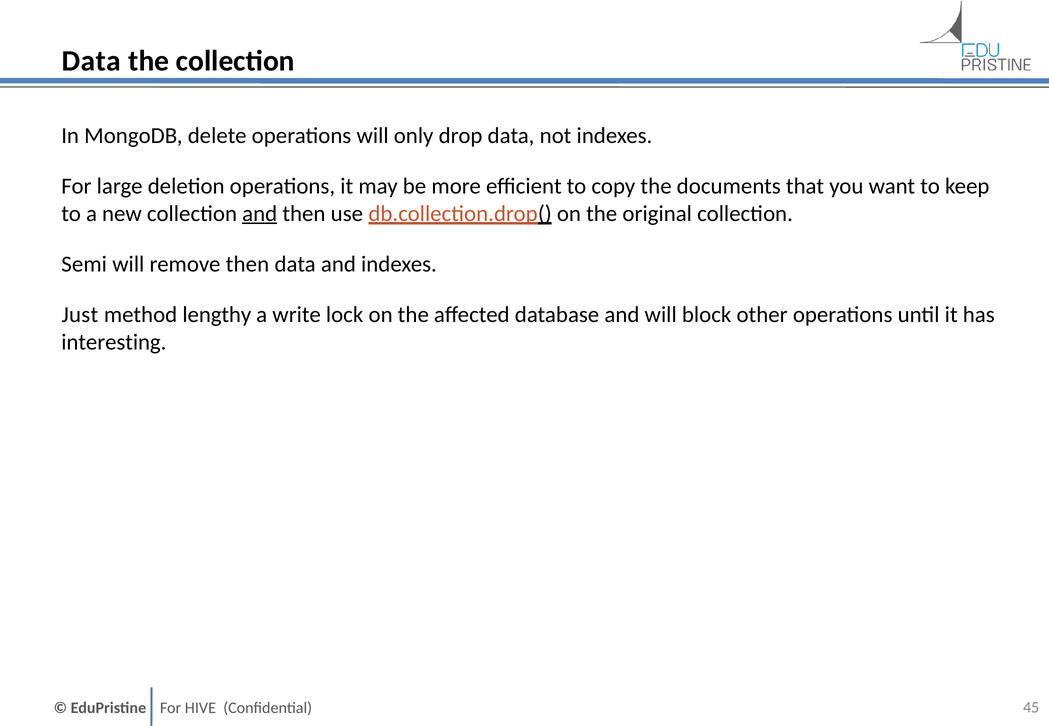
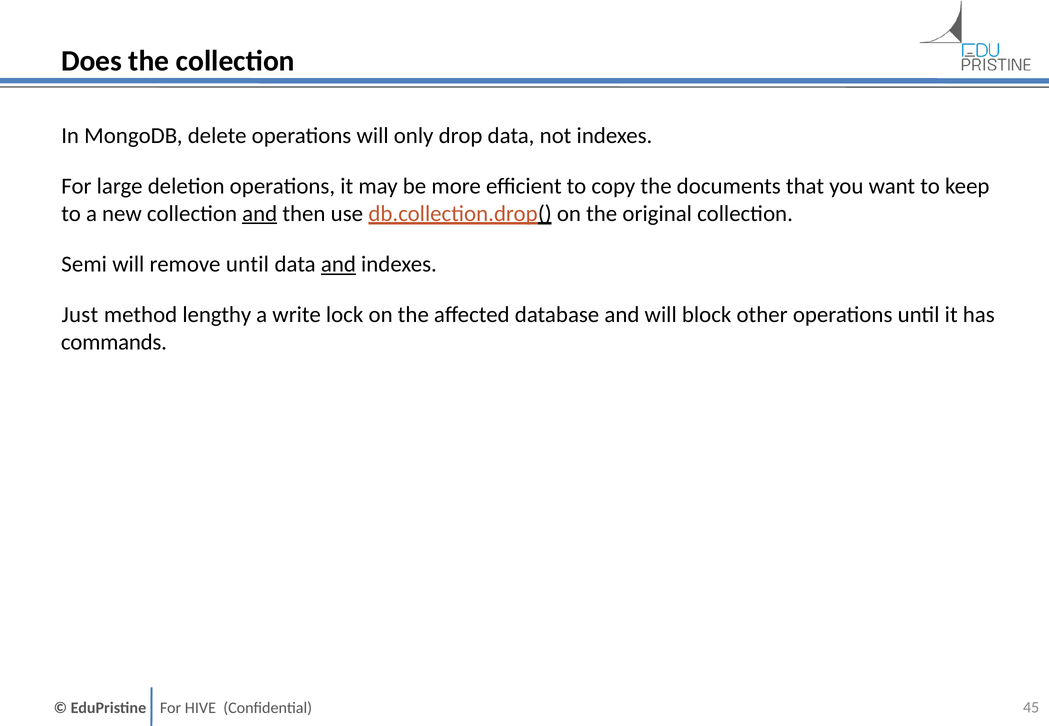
Data at (91, 61): Data -> Does
remove then: then -> until
and at (338, 264) underline: none -> present
interesting: interesting -> commands
